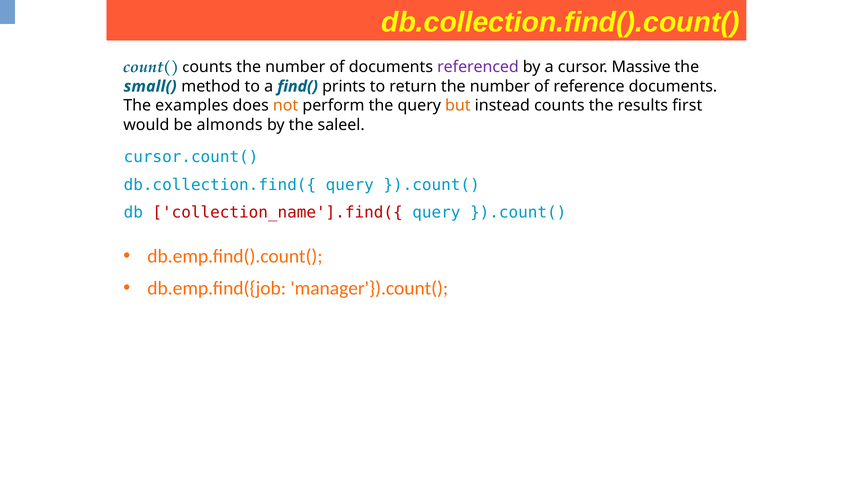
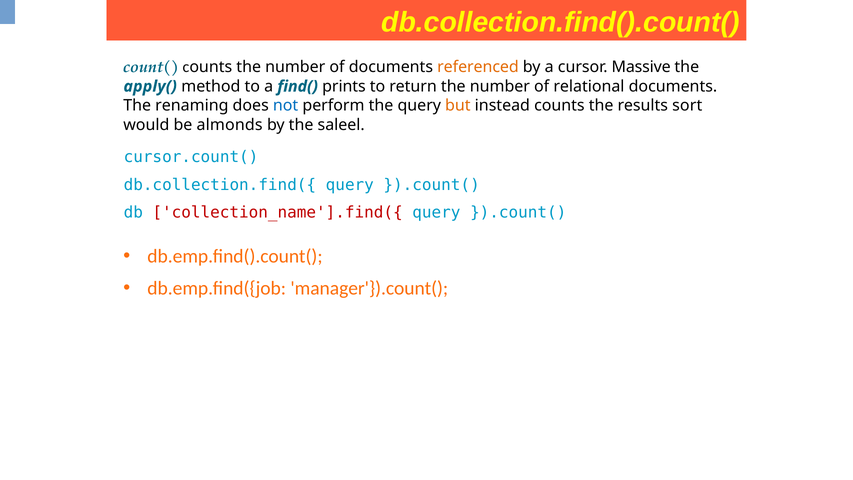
referenced colour: purple -> orange
small(: small( -> apply(
reference: reference -> relational
examples: examples -> renaming
not colour: orange -> blue
first: first -> sort
